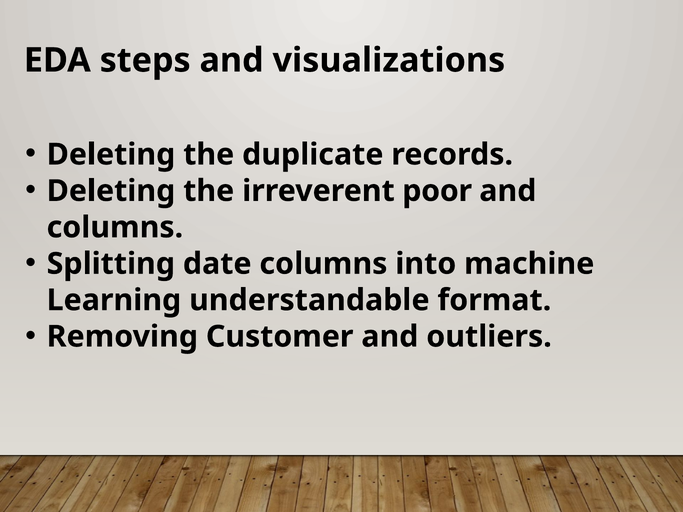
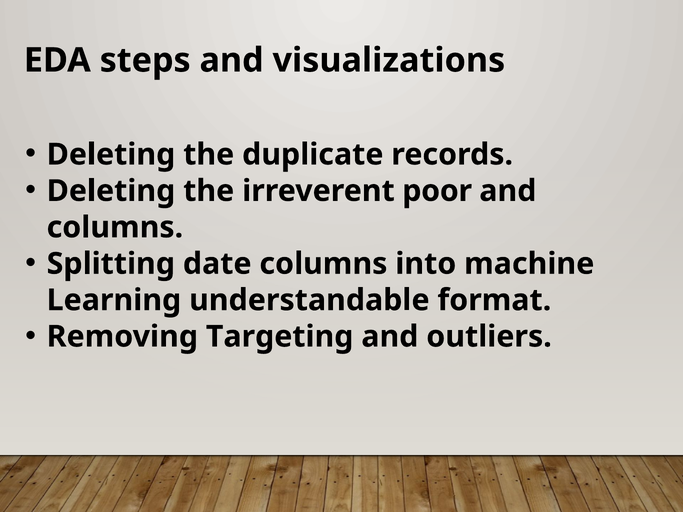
Customer: Customer -> Targeting
